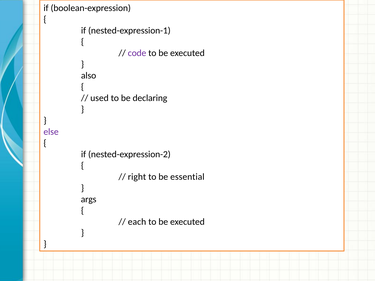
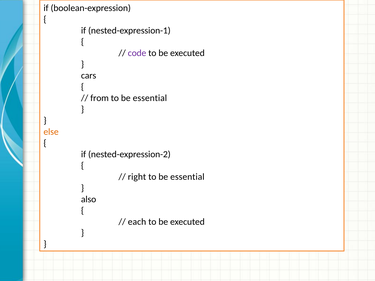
also: also -> cars
used: used -> from
declaring at (150, 98): declaring -> essential
else colour: purple -> orange
args: args -> also
